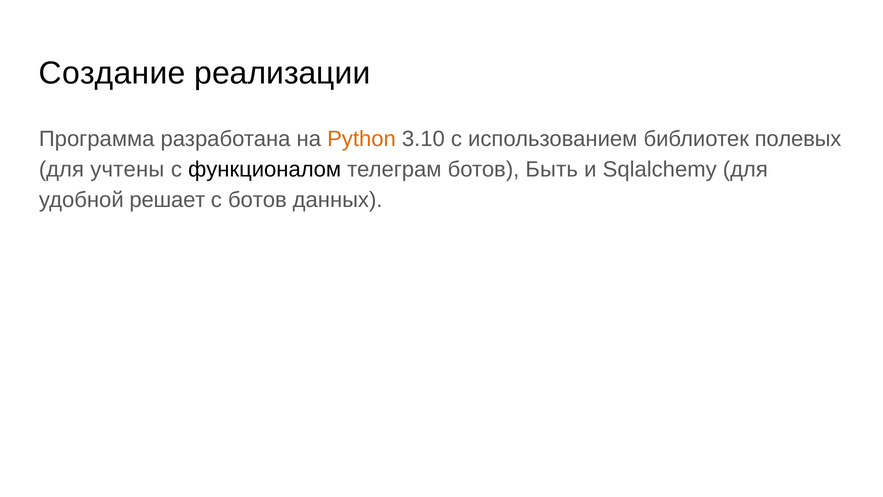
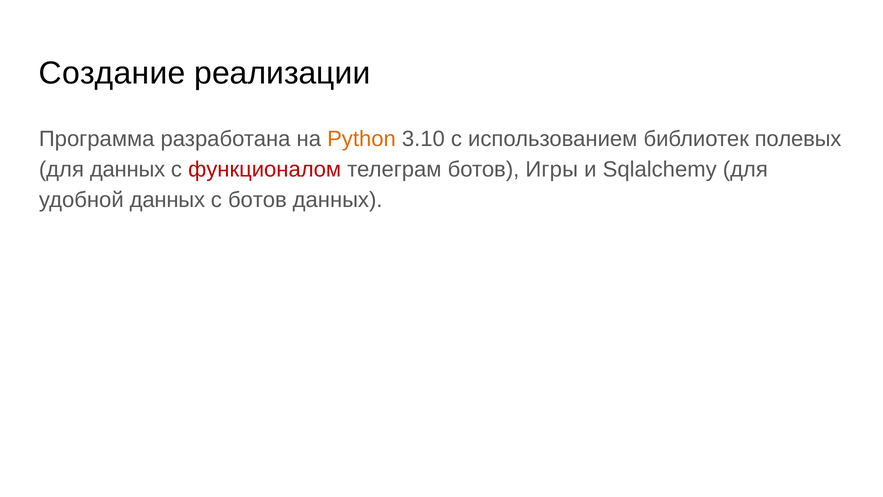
для учтены: учтены -> данных
функционалом colour: black -> red
Быть: Быть -> Игры
удобной решает: решает -> данных
